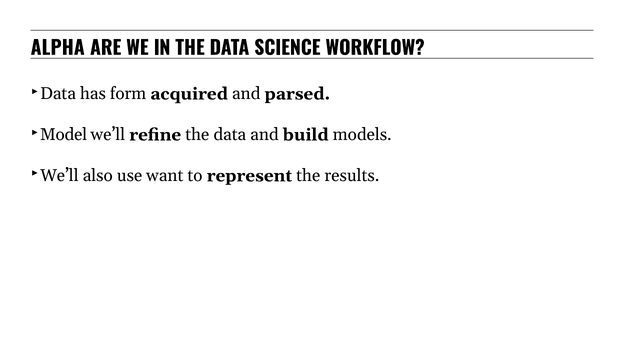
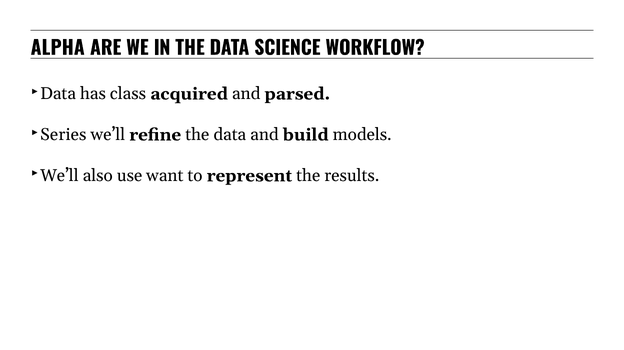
form: form -> class
Model: Model -> Series
